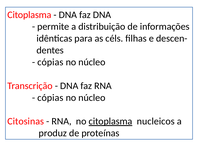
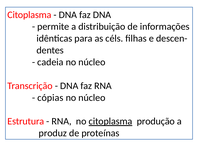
cópias at (50, 62): cópias -> cadeia
Citosinas: Citosinas -> Estrutura
nucleicos: nucleicos -> produção
